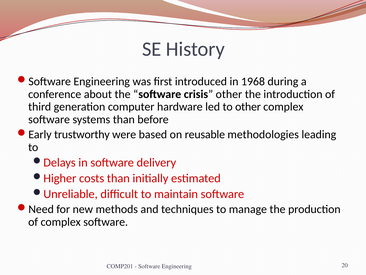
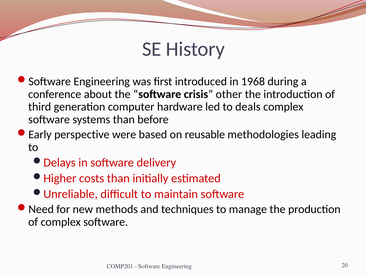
to other: other -> deals
trustworthy: trustworthy -> perspective
